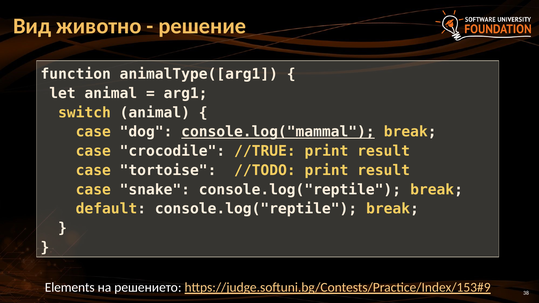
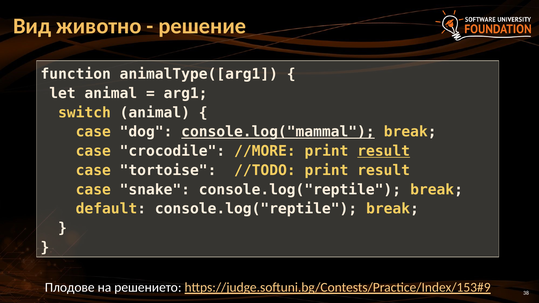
//TRUE: //TRUE -> //MORE
result at (384, 151) underline: none -> present
Elements: Elements -> Плодове
